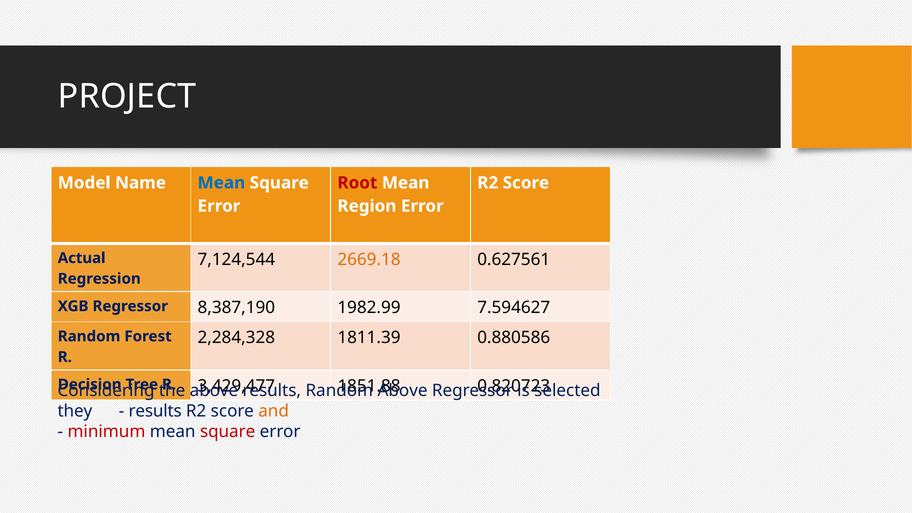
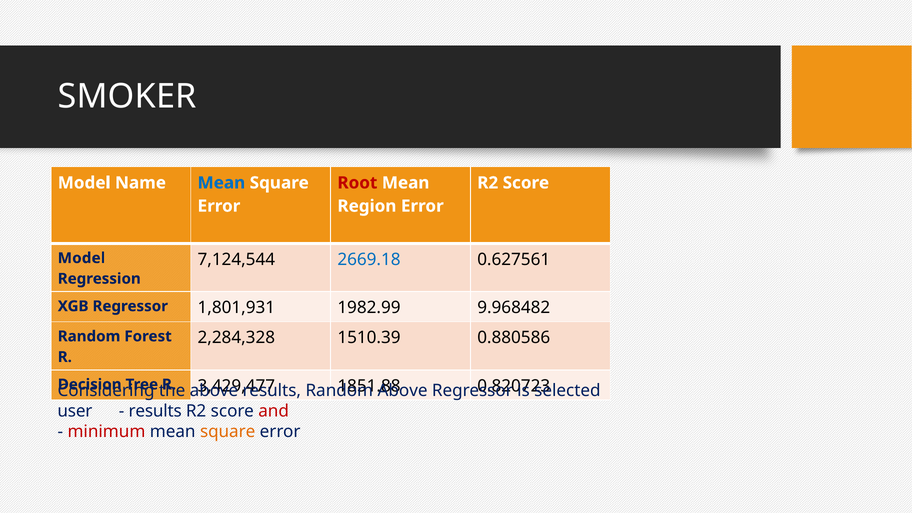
PROJECT: PROJECT -> SMOKER
2669.18 colour: orange -> blue
Actual at (82, 258): Actual -> Model
8,387,190: 8,387,190 -> 1,801,931
7.594627: 7.594627 -> 9.968482
1811.39: 1811.39 -> 1510.39
they: they -> user
and colour: orange -> red
square at (228, 432) colour: red -> orange
